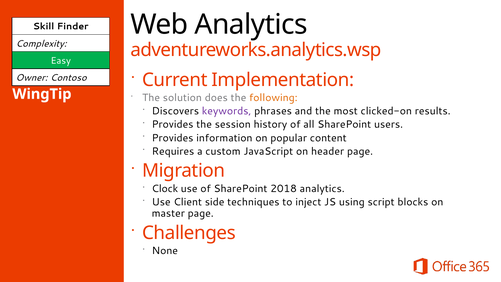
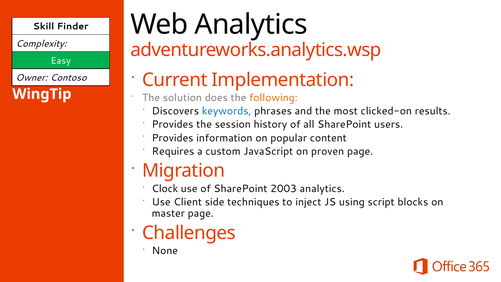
keywords colour: purple -> blue
header: header -> proven
2018: 2018 -> 2003
